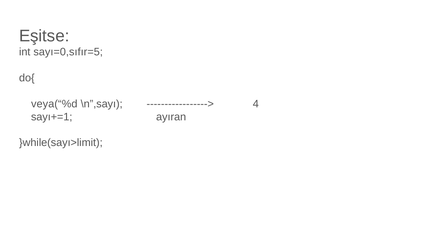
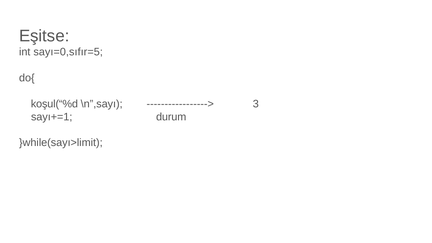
veya(“%d: veya(“%d -> koşul(“%d
4: 4 -> 3
ayıran: ayıran -> durum
